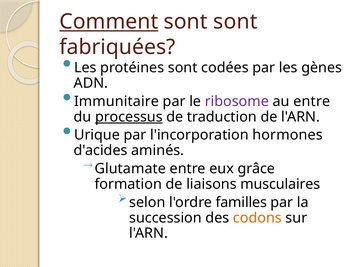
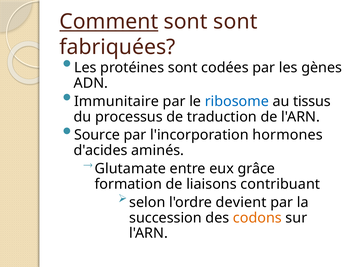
ribosome colour: purple -> blue
au entre: entre -> tissus
processus underline: present -> none
Urique: Urique -> Source
musculaires: musculaires -> contribuant
familles: familles -> devient
